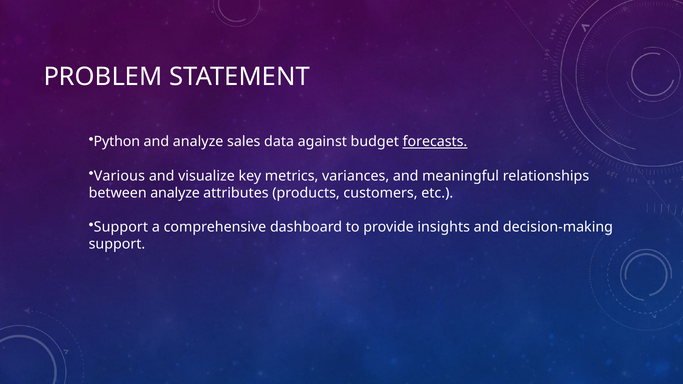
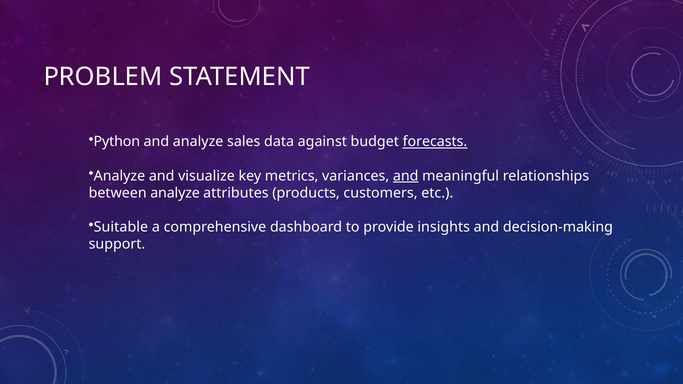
Various at (119, 176): Various -> Analyze
and at (406, 176) underline: none -> present
Support at (121, 227): Support -> Suitable
